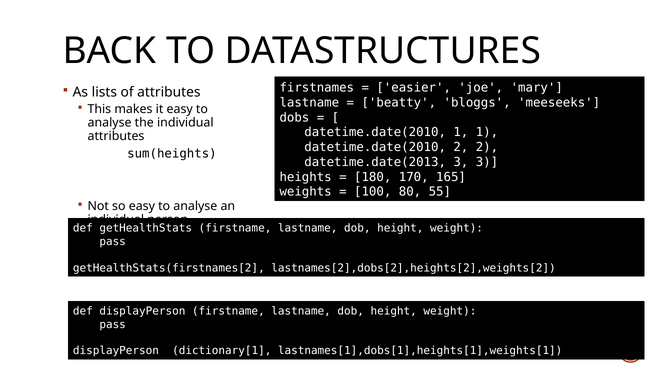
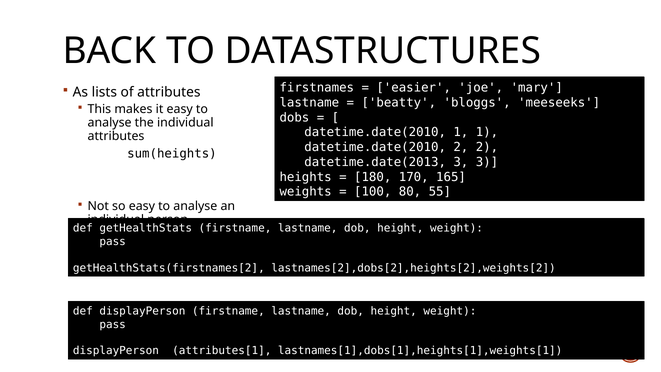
dictionary[1: dictionary[1 -> attributes[1
